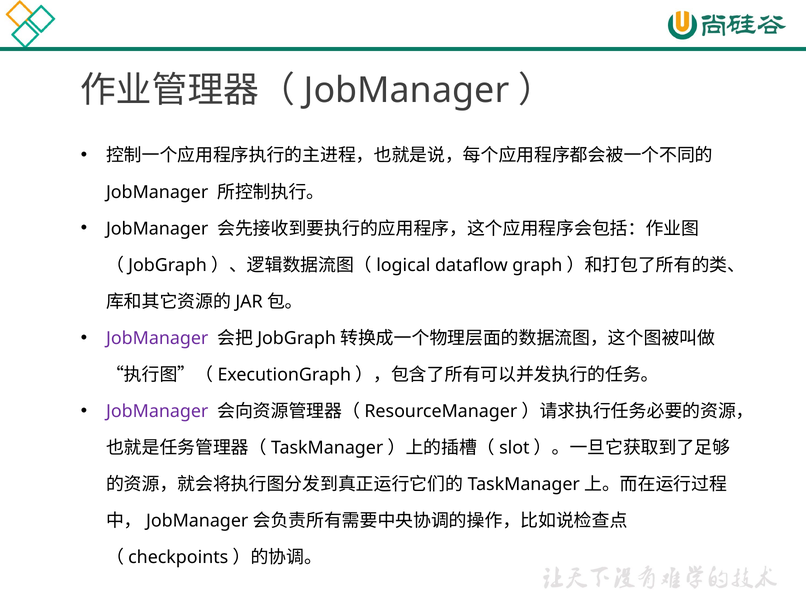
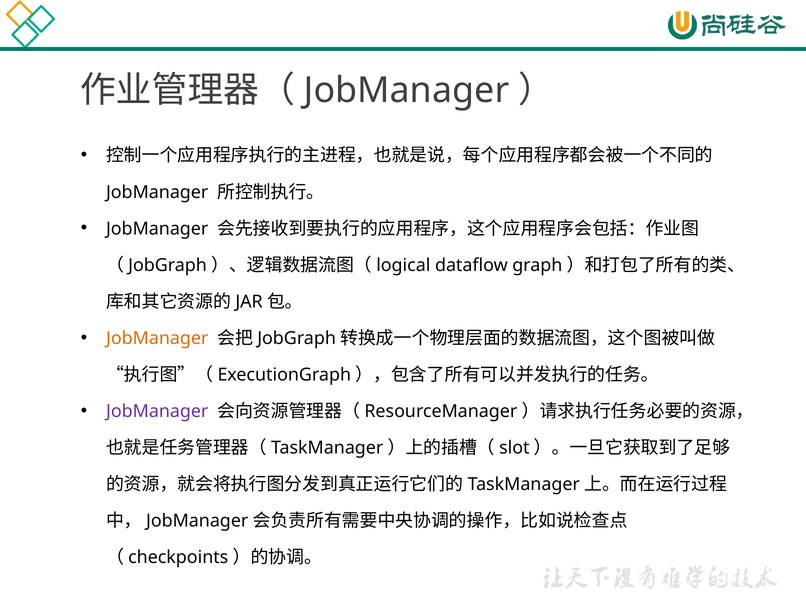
JobManager at (157, 338) colour: purple -> orange
